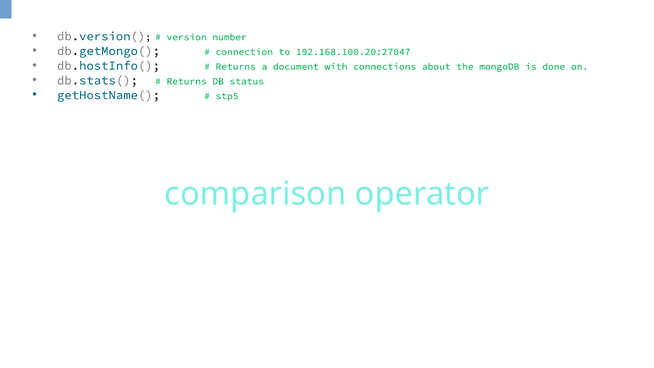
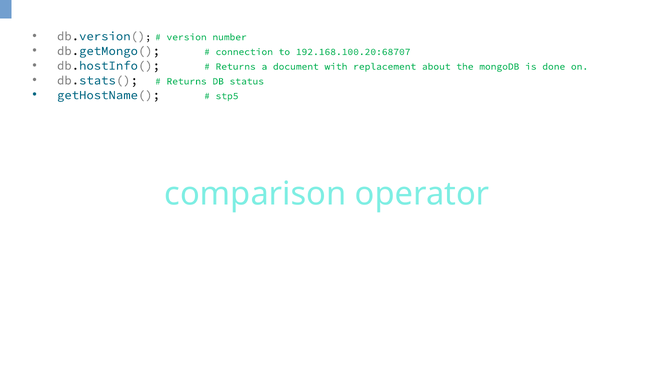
192.168.100.20:27047: 192.168.100.20:27047 -> 192.168.100.20:68707
connections: connections -> replacement
